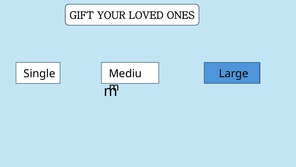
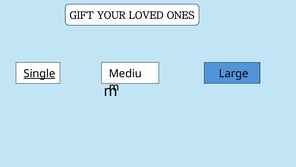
Single underline: none -> present
